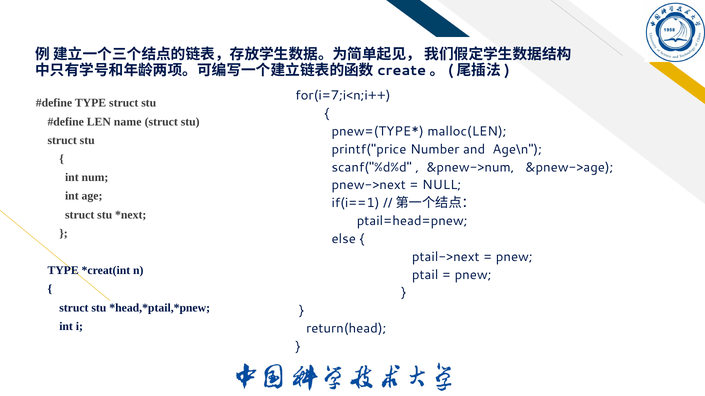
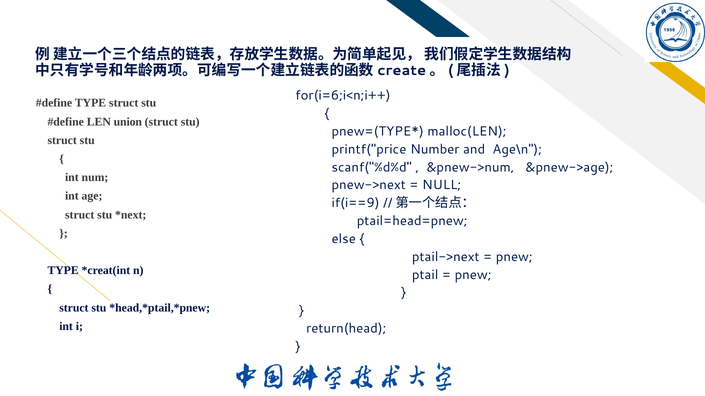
for(i=7;i<n;i++: for(i=7;i<n;i++ -> for(i=6;i<n;i++
name: name -> union
if(i==1: if(i==1 -> if(i==9
